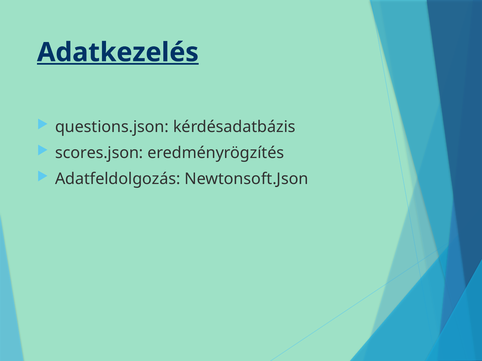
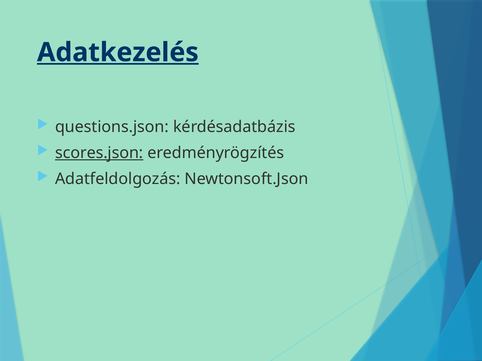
scores.json underline: none -> present
